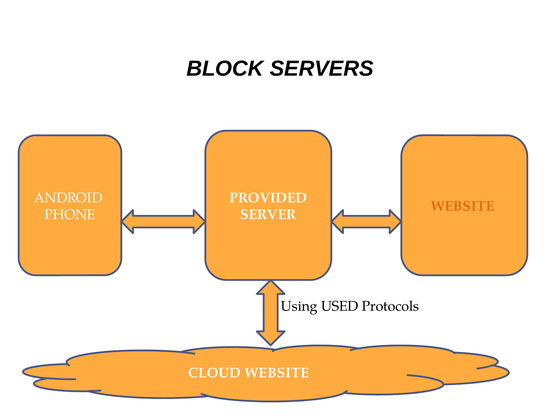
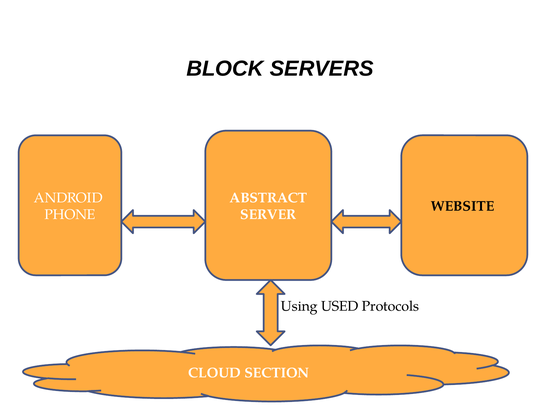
PROVIDED: PROVIDED -> ABSTRACT
WEBSITE at (463, 206) colour: orange -> black
CLOUD WEBSITE: WEBSITE -> SECTION
